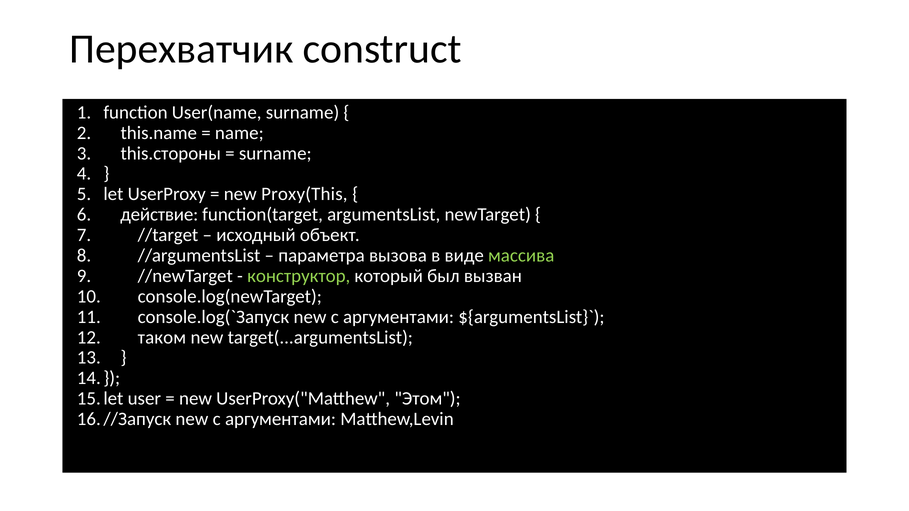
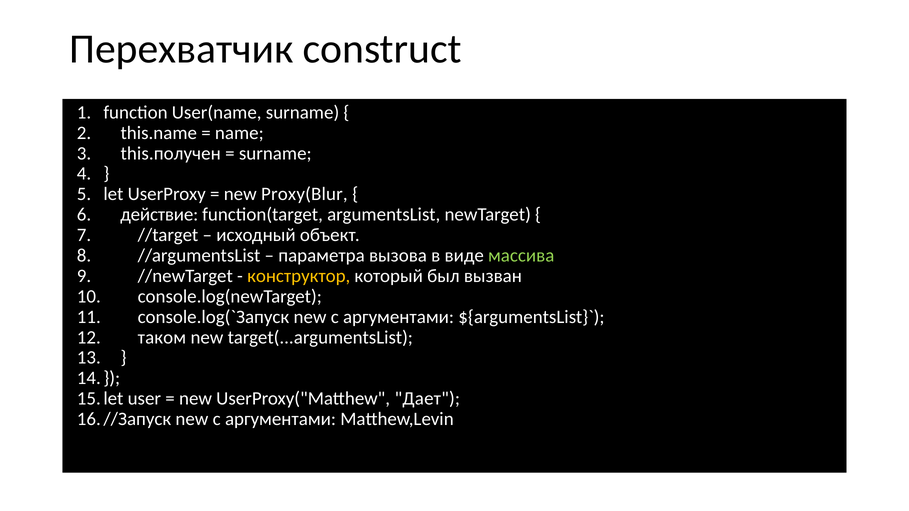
this.стороны: this.стороны -> this.получен
Proxy(This: Proxy(This -> Proxy(Blur
конструктор colour: light green -> yellow
Этом: Этом -> Дает
